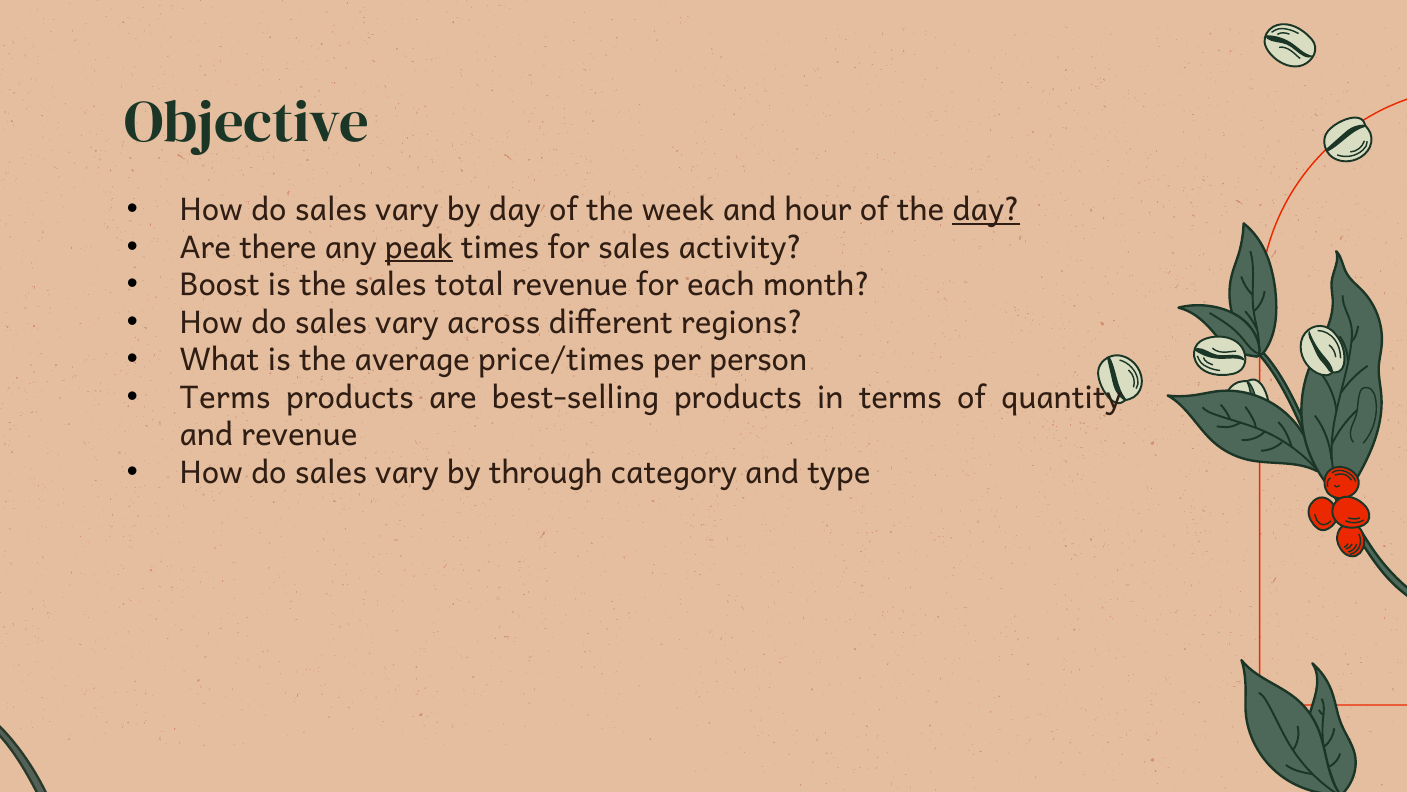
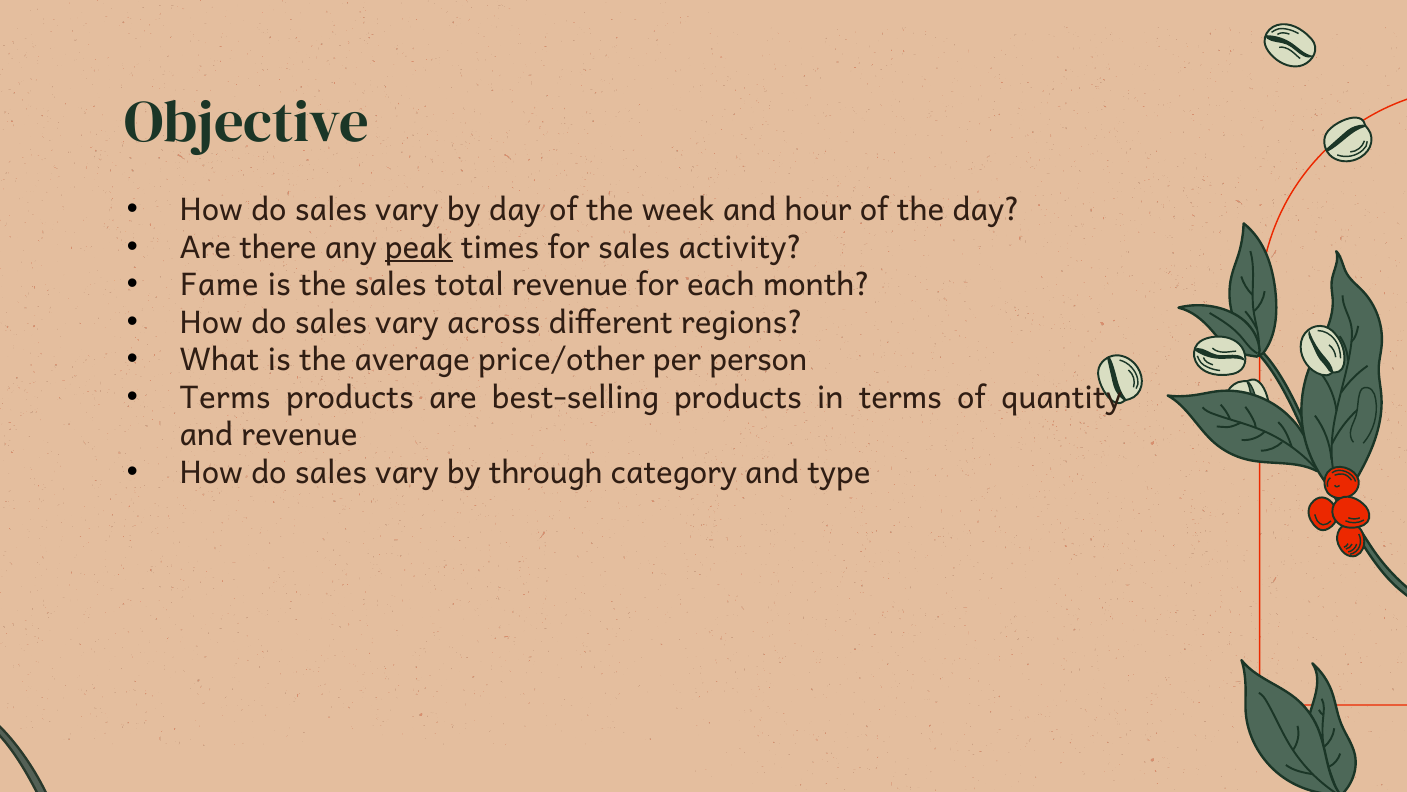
day at (986, 210) underline: present -> none
Boost: Boost -> Fame
price/times: price/times -> price/other
